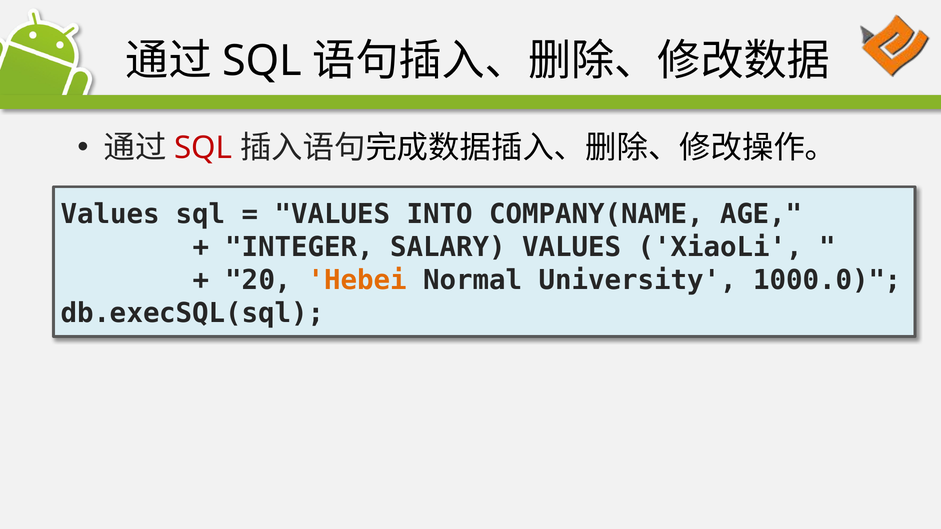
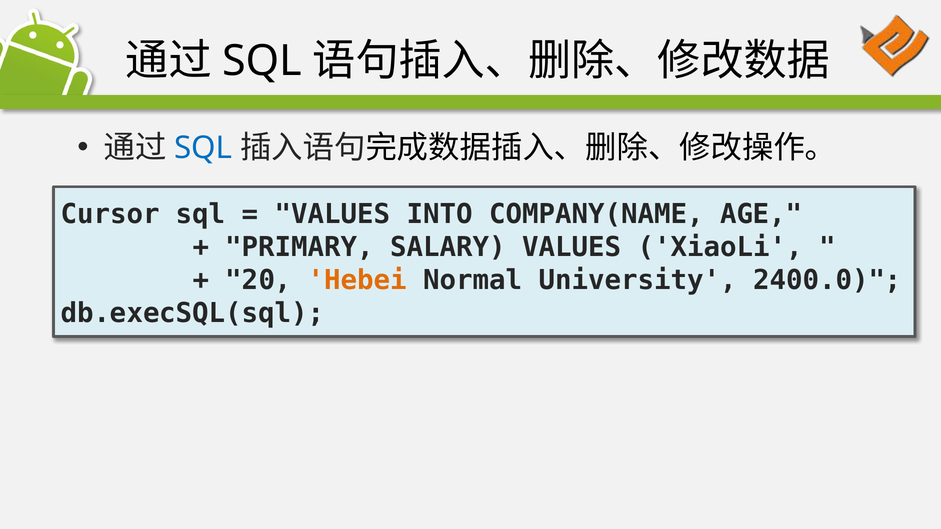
SQL at (203, 148) colour: red -> blue
Values at (110, 214): Values -> Cursor
INTEGER: INTEGER -> PRIMARY
1000.0: 1000.0 -> 2400.0
